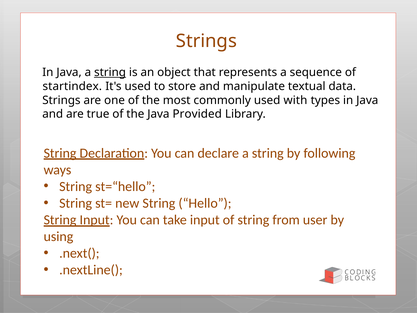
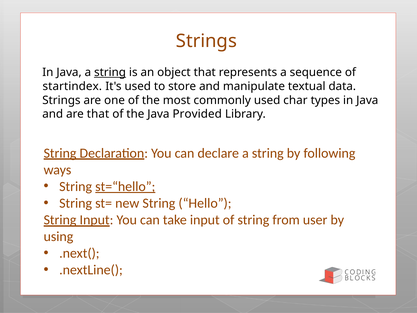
with: with -> char
are true: true -> that
st=“hello underline: none -> present
